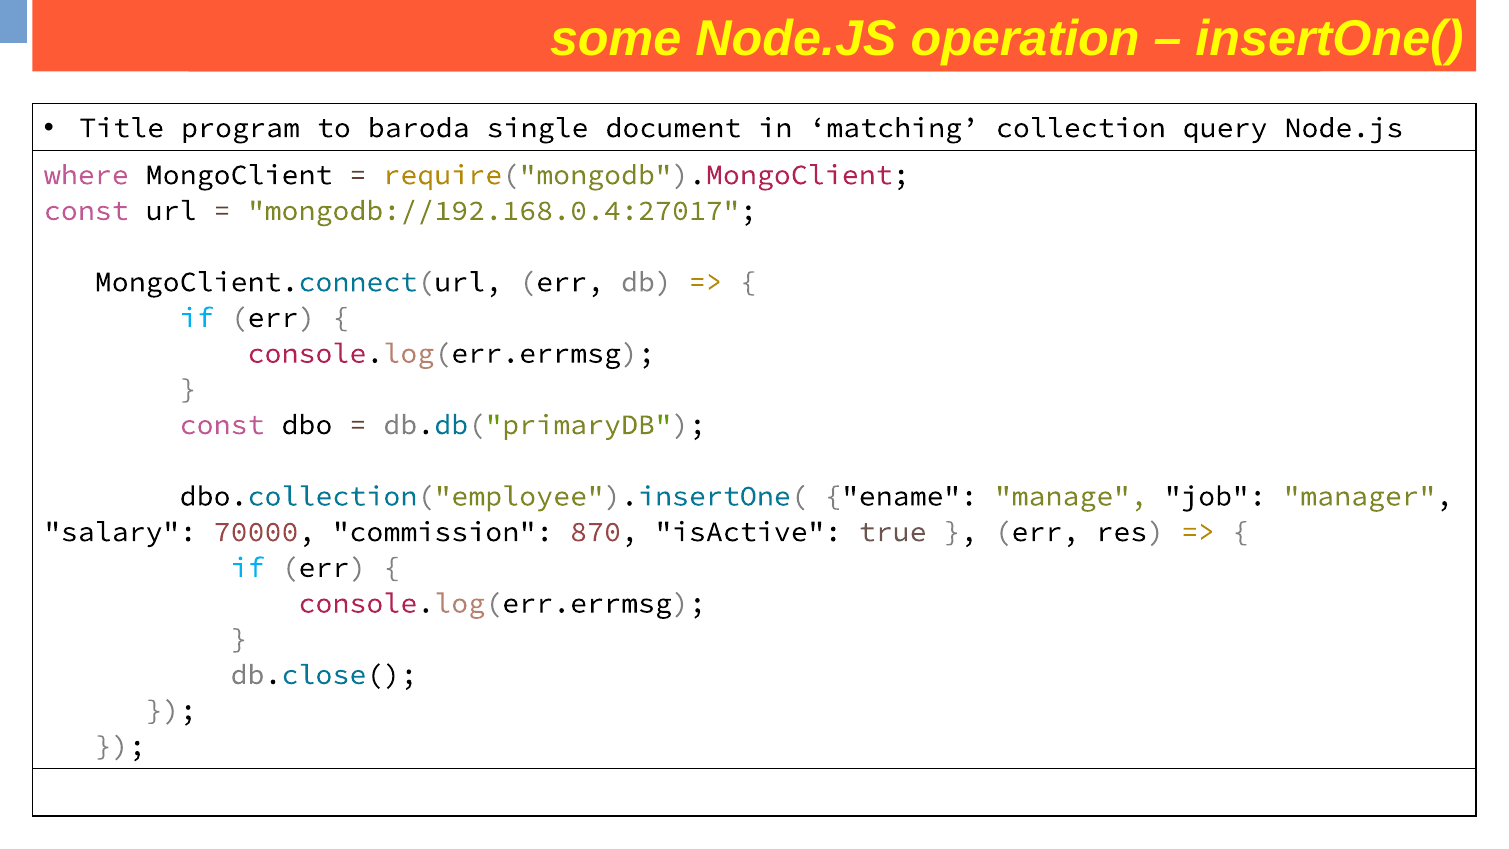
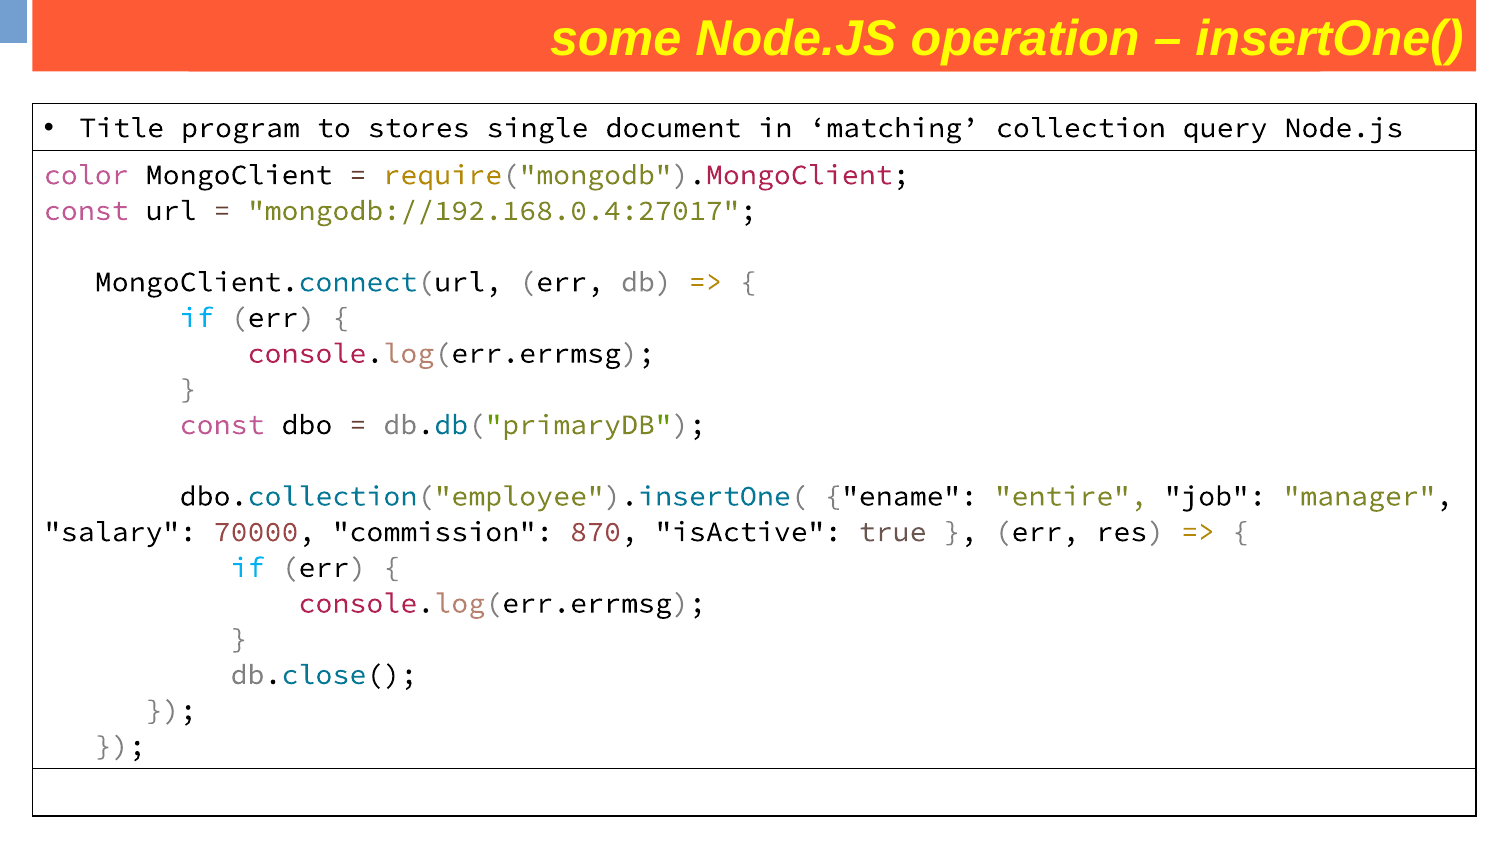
baroda: baroda -> stores
where: where -> color
manage: manage -> entire
